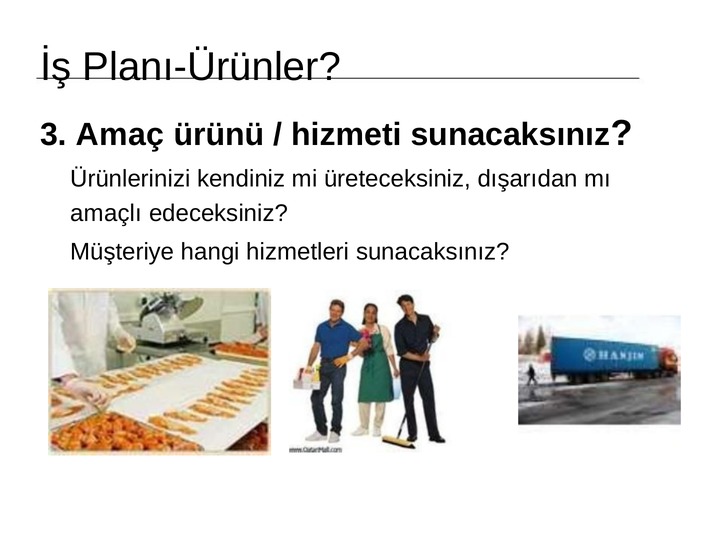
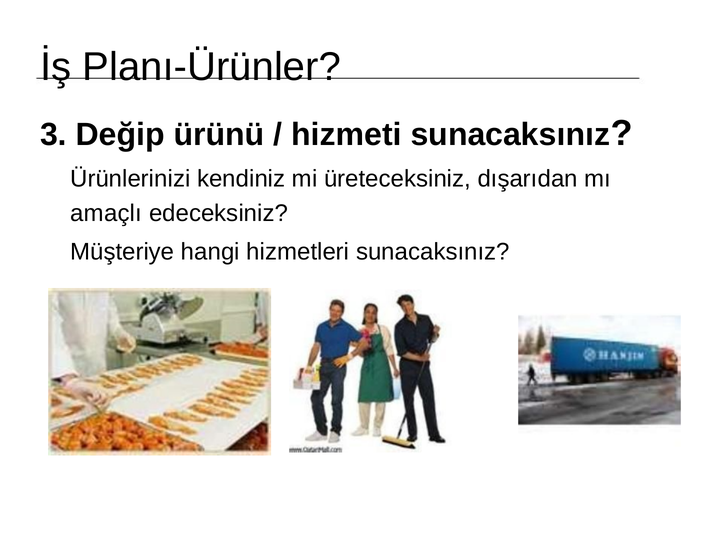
Amaç: Amaç -> Değip
